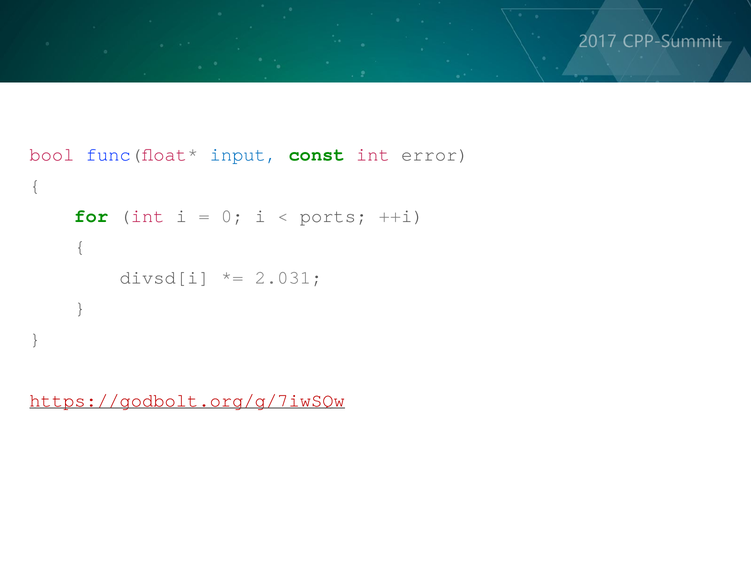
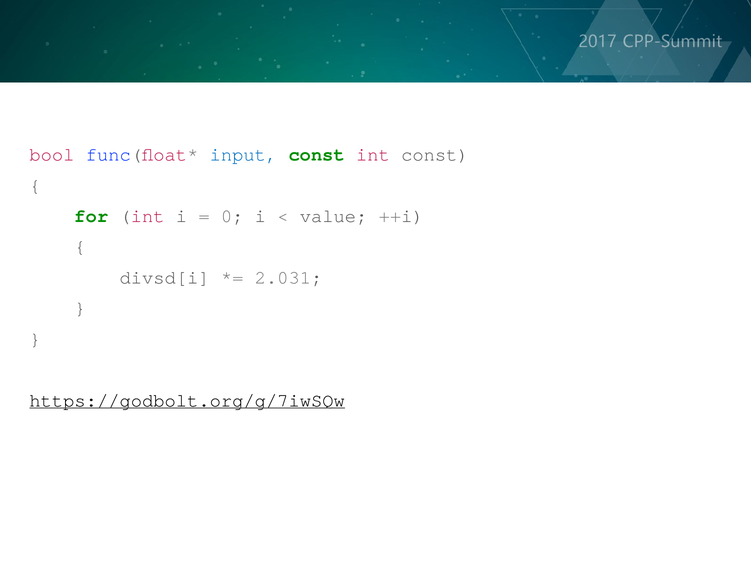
int error: error -> const
ports: ports -> value
https://godbolt.org/g/7iwSQw colour: red -> black
